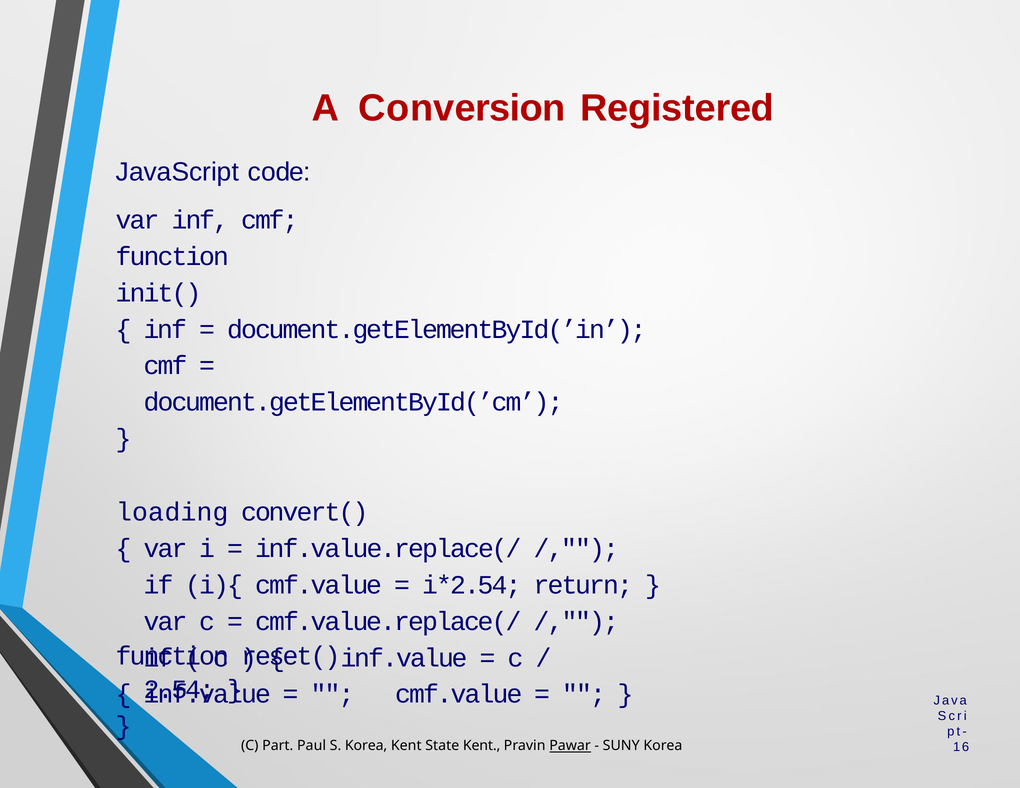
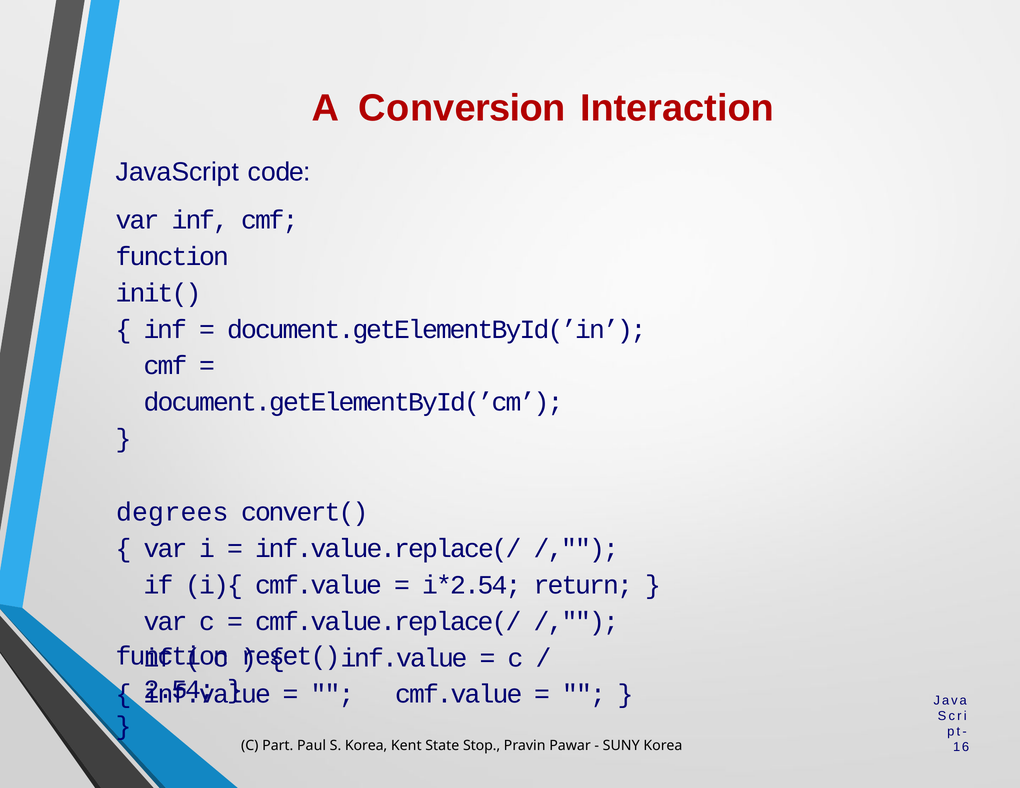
Registered: Registered -> Interaction
loading: loading -> degrees
State Kent: Kent -> Stop
Pawar underline: present -> none
